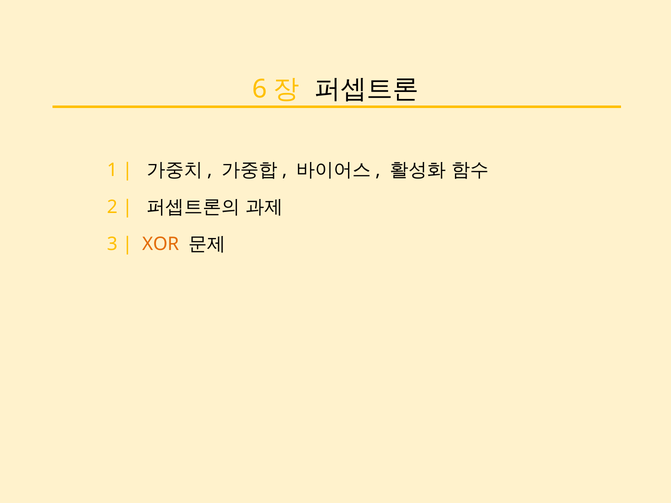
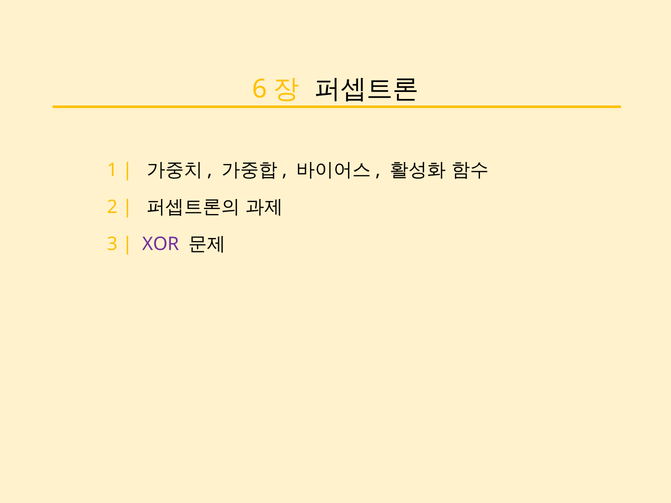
XOR colour: orange -> purple
